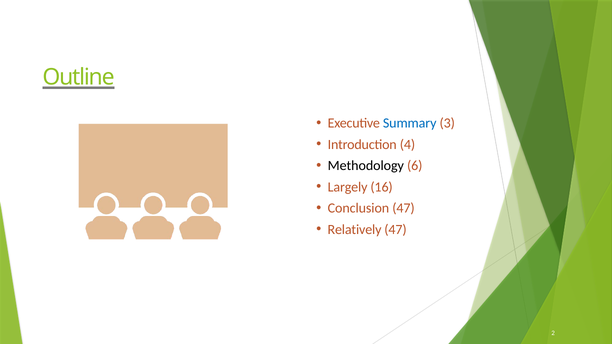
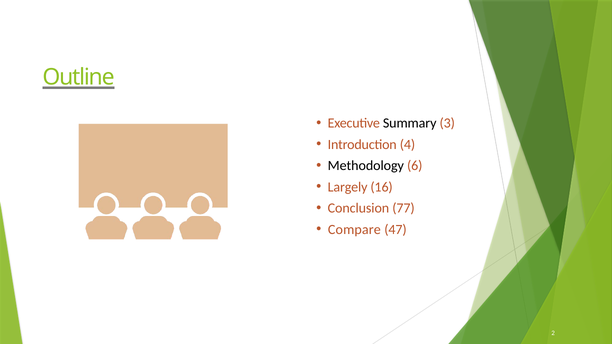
Summary colour: blue -> black
Conclusion 47: 47 -> 77
Relatively: Relatively -> Compare
